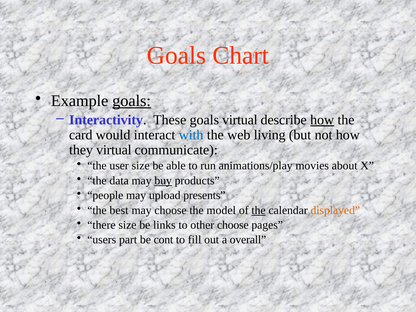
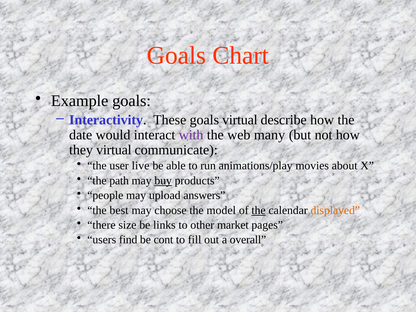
goals at (132, 101) underline: present -> none
how at (322, 120) underline: present -> none
card: card -> date
with colour: blue -> purple
living: living -> many
user size: size -> live
data: data -> path
presents: presents -> answers
other choose: choose -> market
part: part -> find
